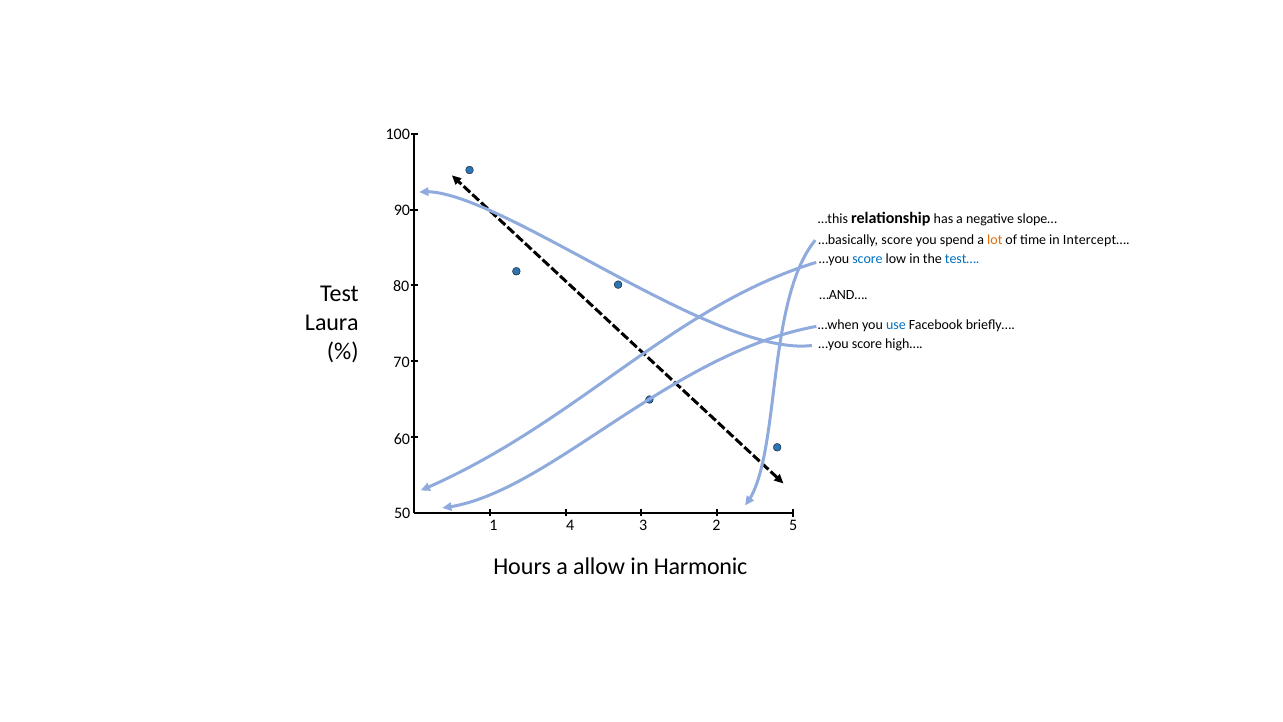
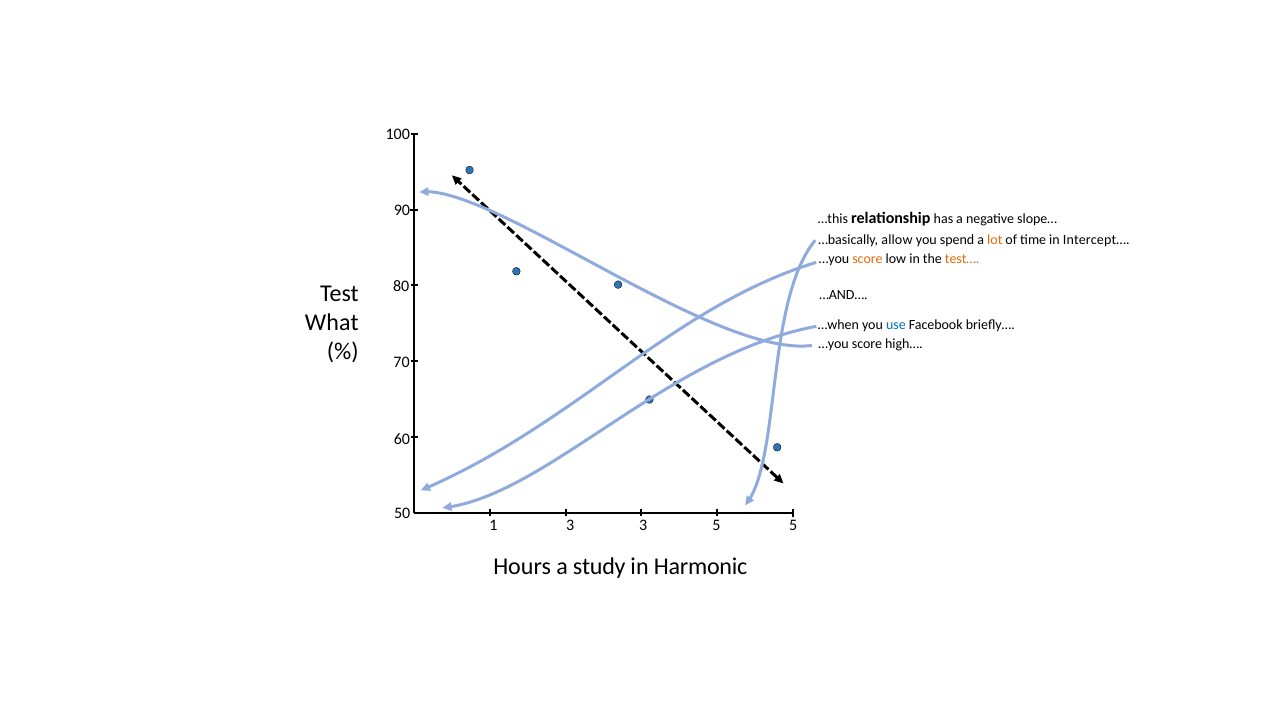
…basically score: score -> allow
score at (867, 259) colour: blue -> orange
test… colour: blue -> orange
Laura: Laura -> What
1 4: 4 -> 3
3 2: 2 -> 5
allow: allow -> study
